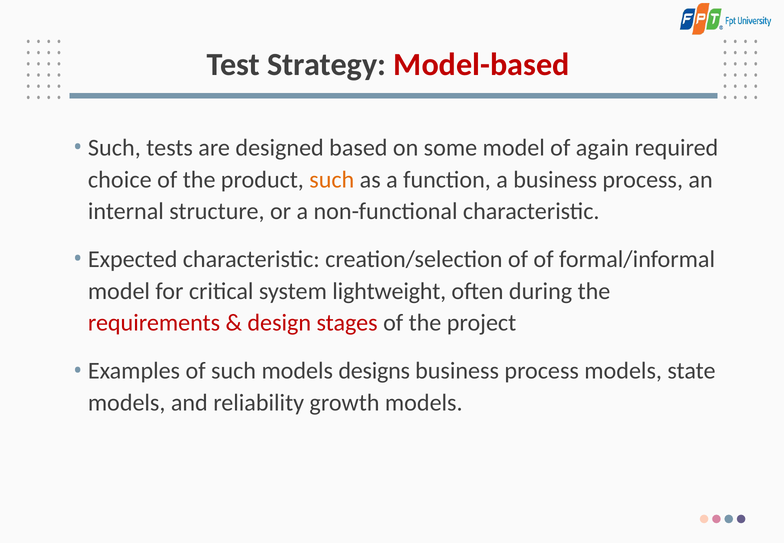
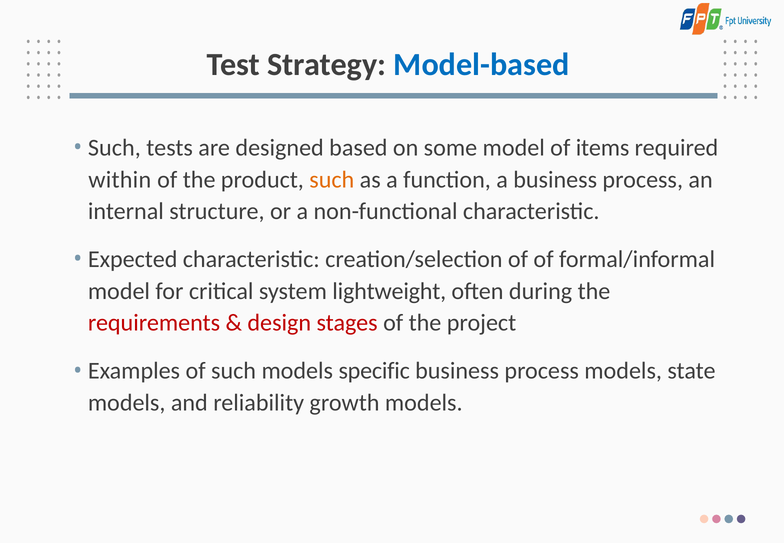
Model-based colour: red -> blue
again: again -> items
choice: choice -> within
designs: designs -> specific
